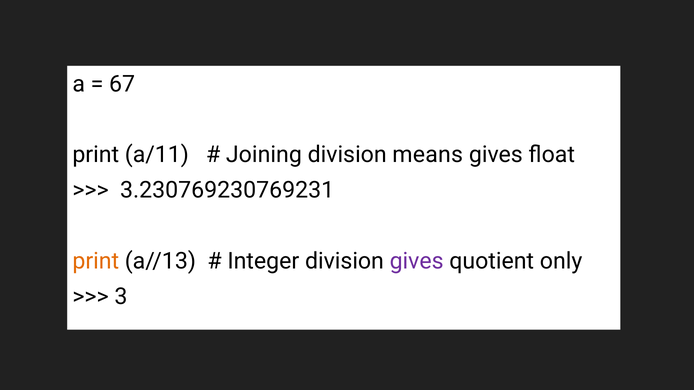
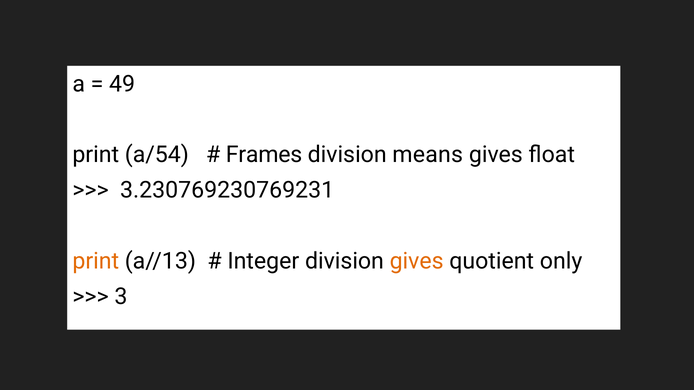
67: 67 -> 49
a/11: a/11 -> a/54
Joining: Joining -> Frames
gives at (417, 261) colour: purple -> orange
